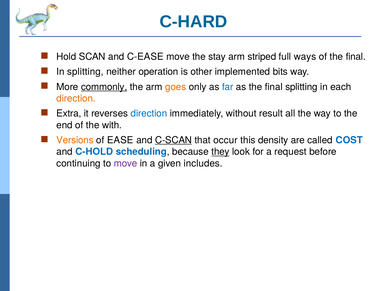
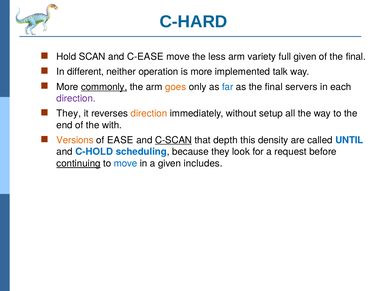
stay: stay -> less
striped: striped -> variety
full ways: ways -> given
In splitting: splitting -> different
is other: other -> more
bits: bits -> talk
final splitting: splitting -> servers
direction at (76, 98) colour: orange -> purple
Extra at (69, 113): Extra -> They
direction at (149, 113) colour: blue -> orange
result: result -> setup
occur: occur -> depth
COST: COST -> UNTIL
they at (220, 151) underline: present -> none
continuing underline: none -> present
move at (126, 163) colour: purple -> blue
